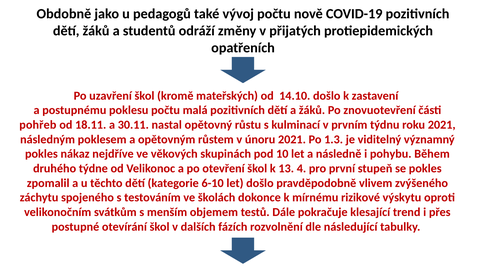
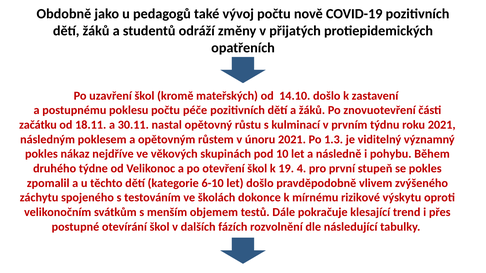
malá: malá -> péče
pohřeb: pohřeb -> začátku
13: 13 -> 19
